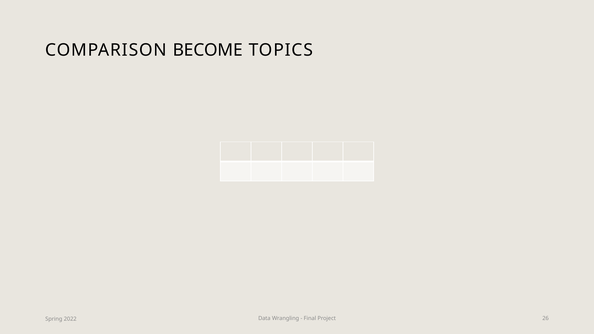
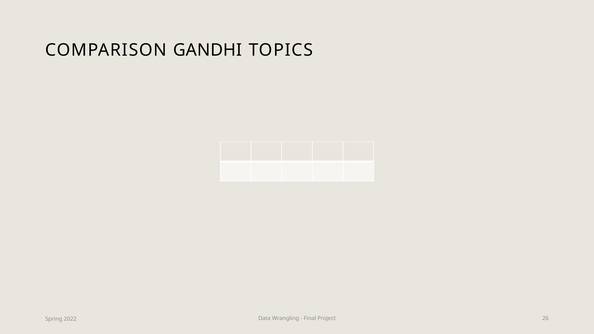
BECOME: BECOME -> GANDHI
